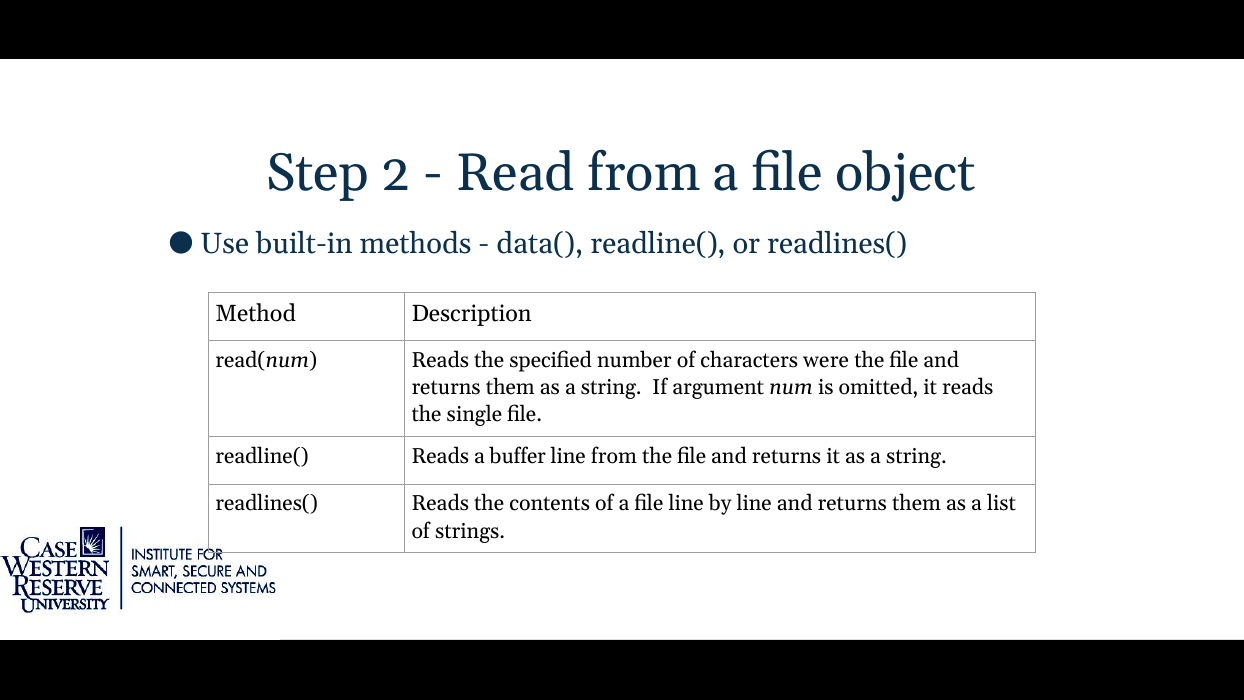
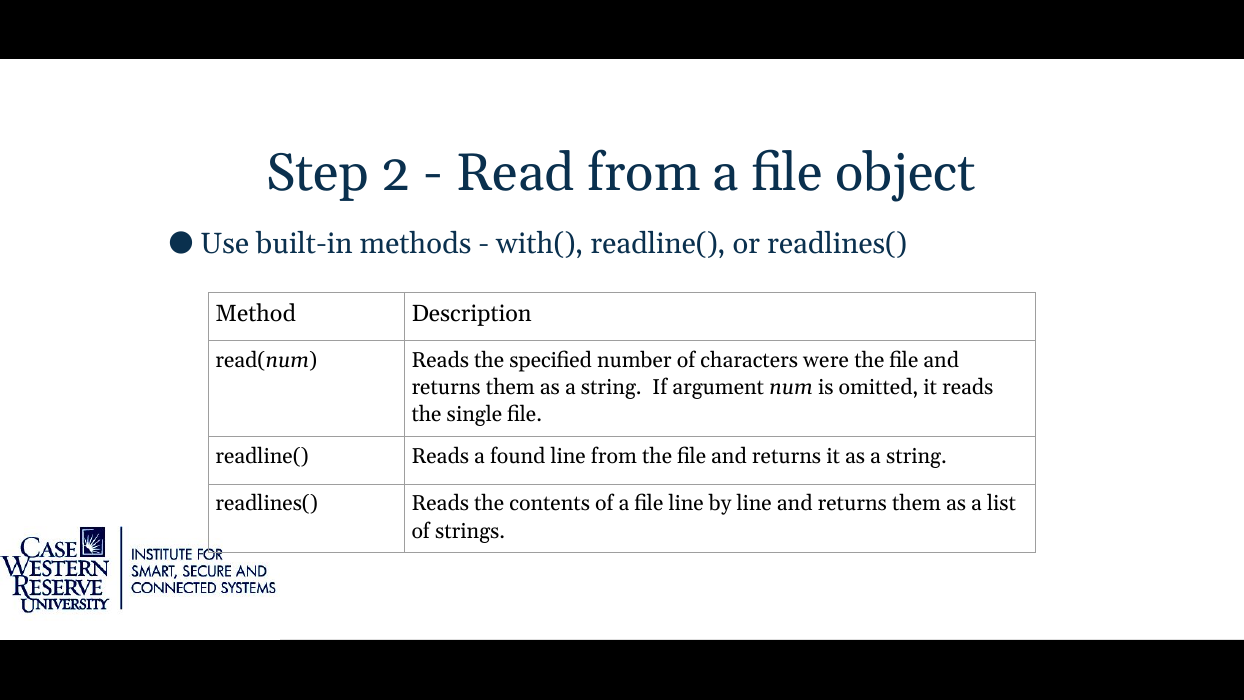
data(: data( -> with(
buffer: buffer -> found
